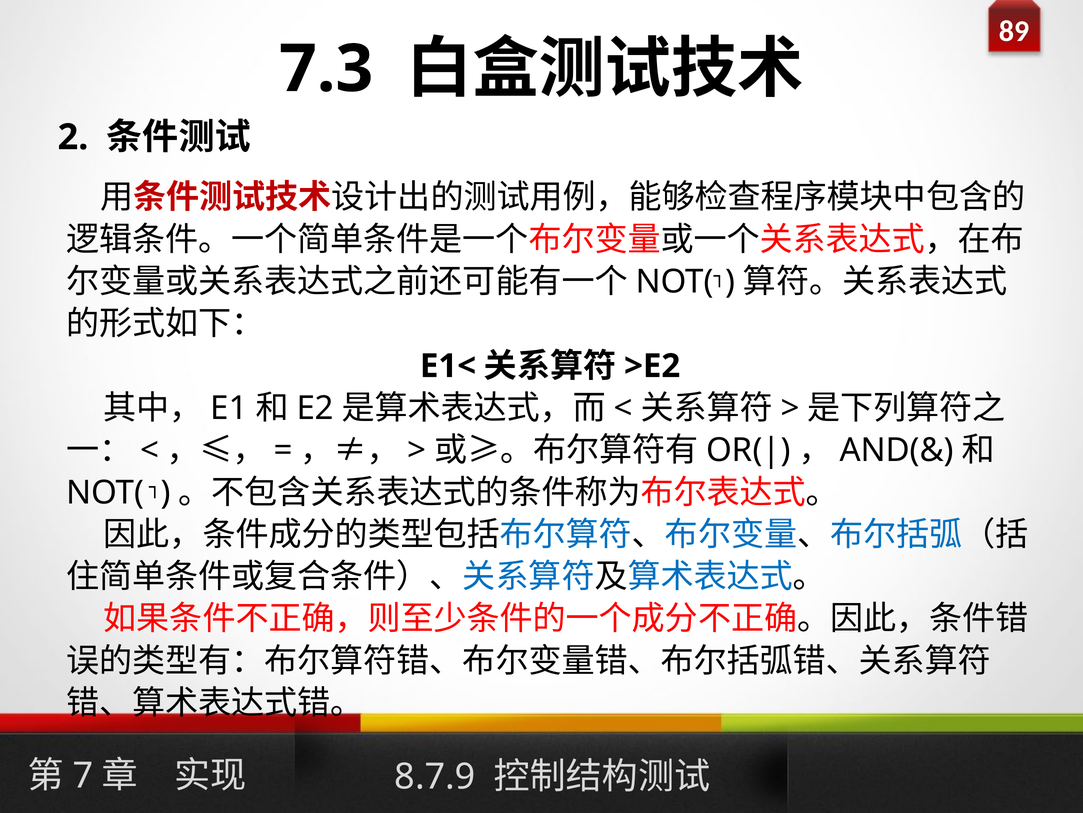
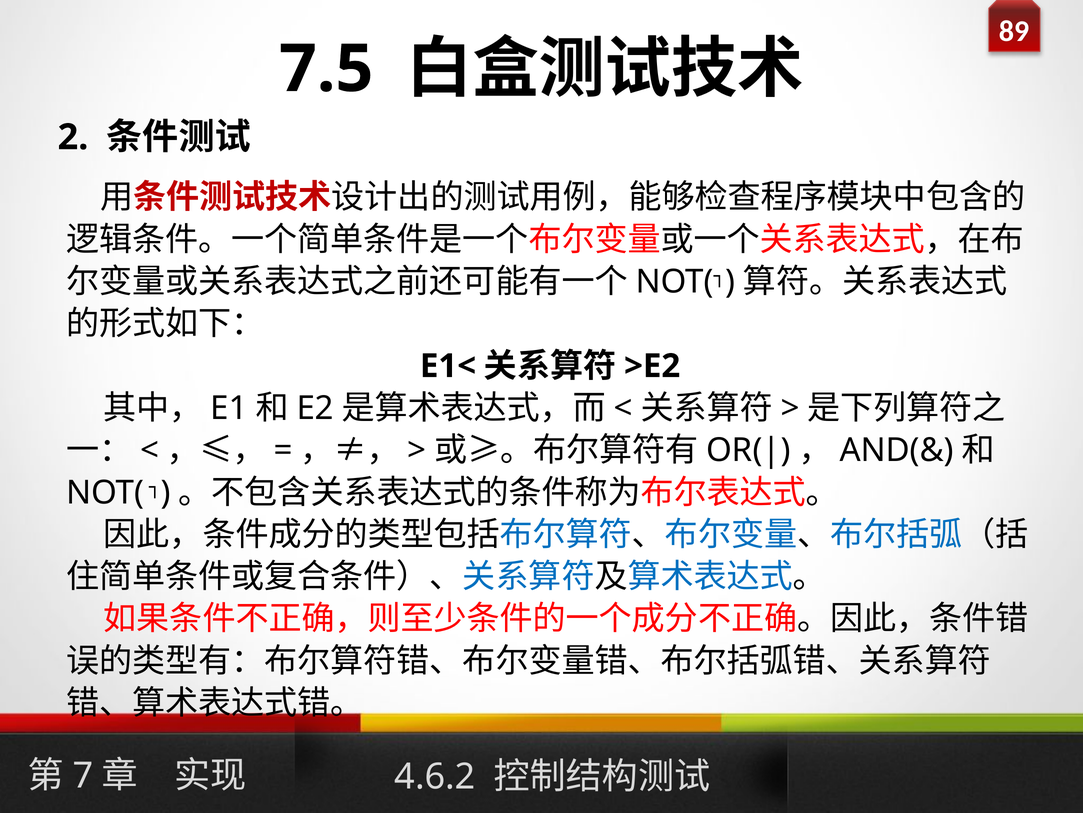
7.3: 7.3 -> 7.5
8.7.9: 8.7.9 -> 4.6.2
